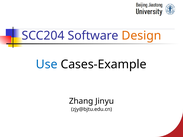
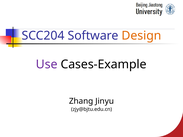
Use colour: blue -> purple
